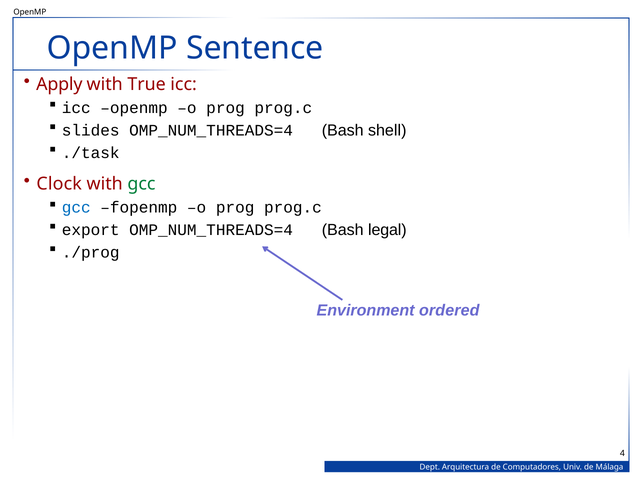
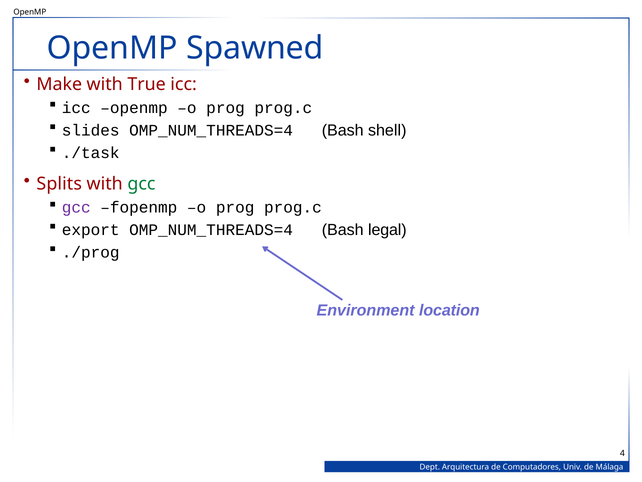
Sentence: Sentence -> Spawned
Apply: Apply -> Make
Clock: Clock -> Splits
gcc at (76, 207) colour: blue -> purple
ordered: ordered -> location
